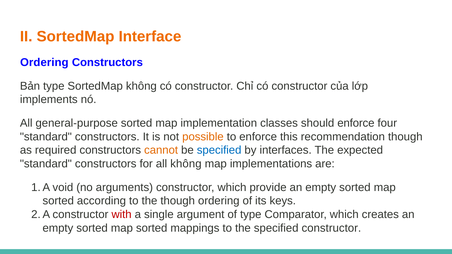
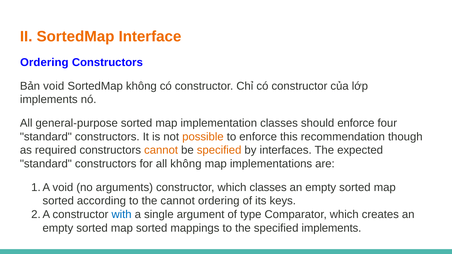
Bản type: type -> void
specified at (219, 150) colour: blue -> orange
which provide: provide -> classes
the though: though -> cannot
with colour: red -> blue
specified constructor: constructor -> implements
